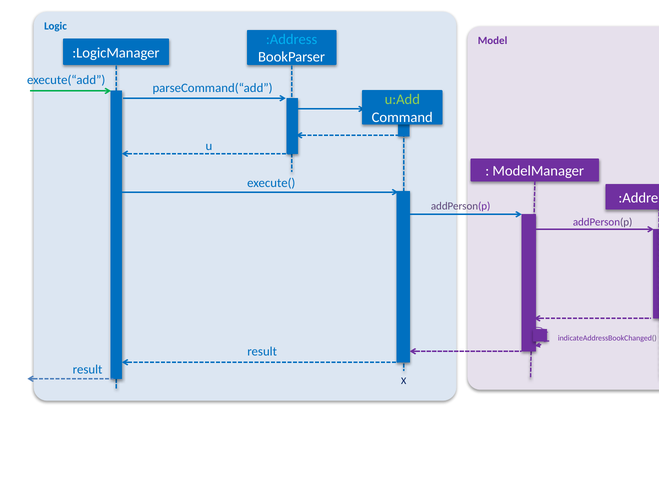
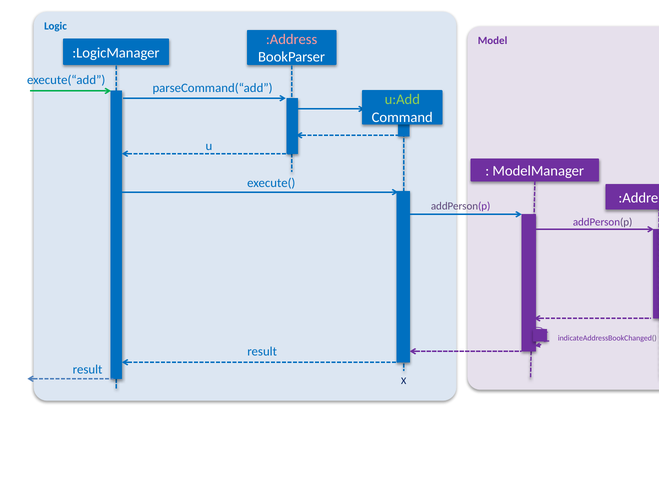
:Address colour: light blue -> pink
